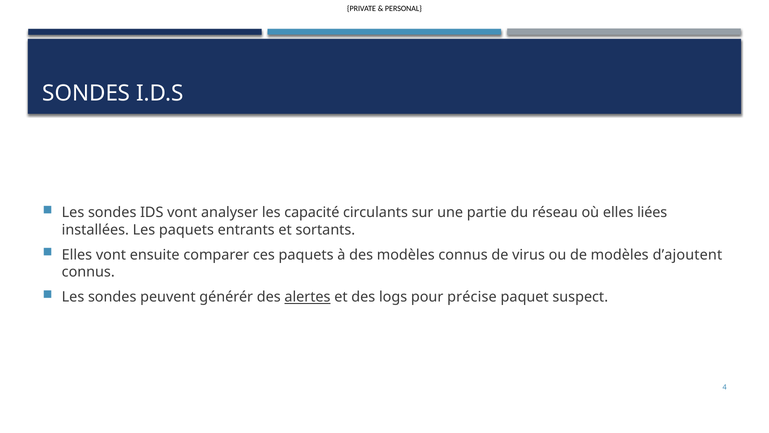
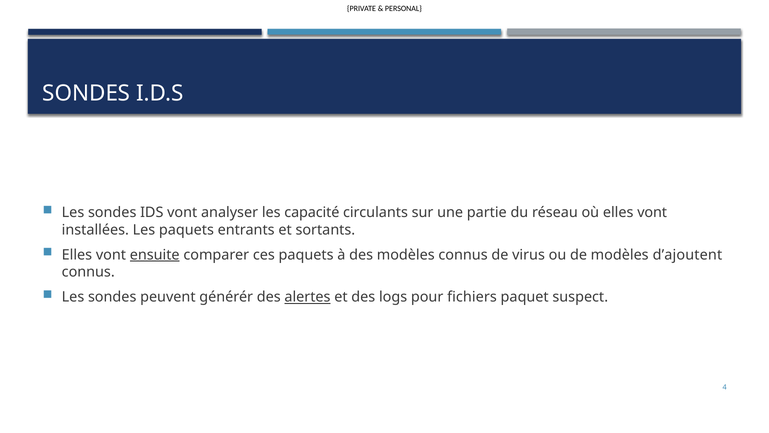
où elles liées: liées -> vont
ensuite underline: none -> present
précise: précise -> fichiers
